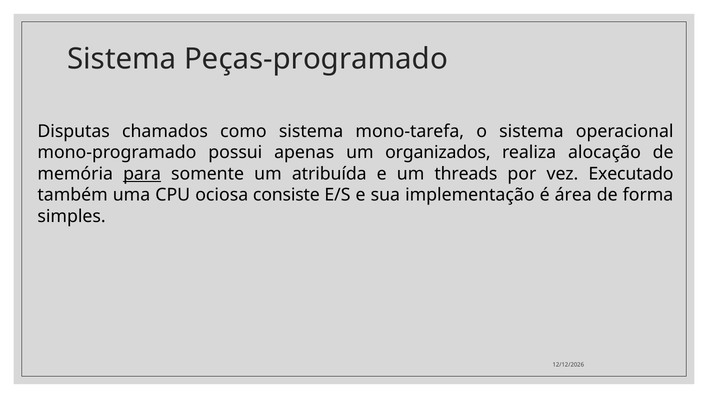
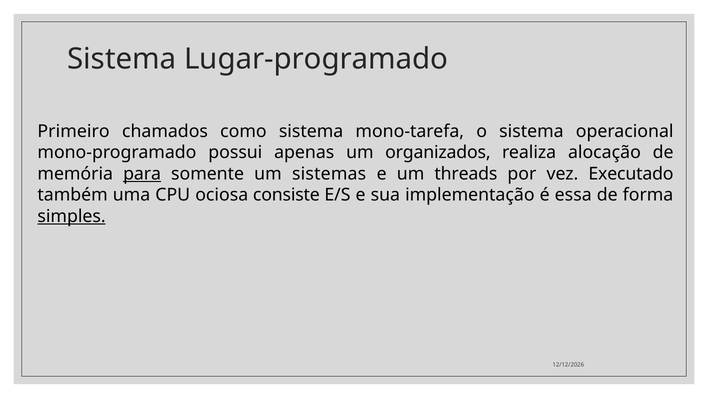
Peças-programado: Peças-programado -> Lugar-programado
Disputas: Disputas -> Primeiro
atribuída: atribuída -> sistemas
área: área -> essa
simples underline: none -> present
